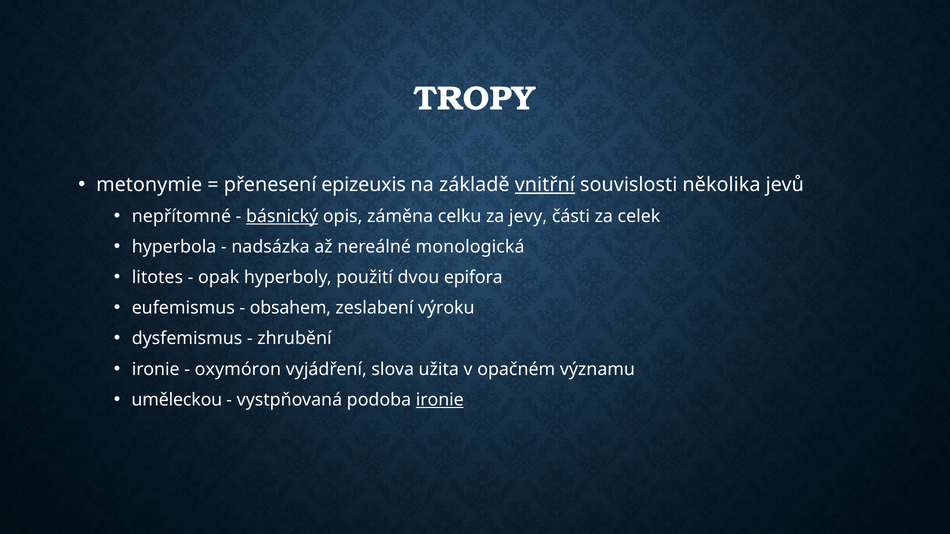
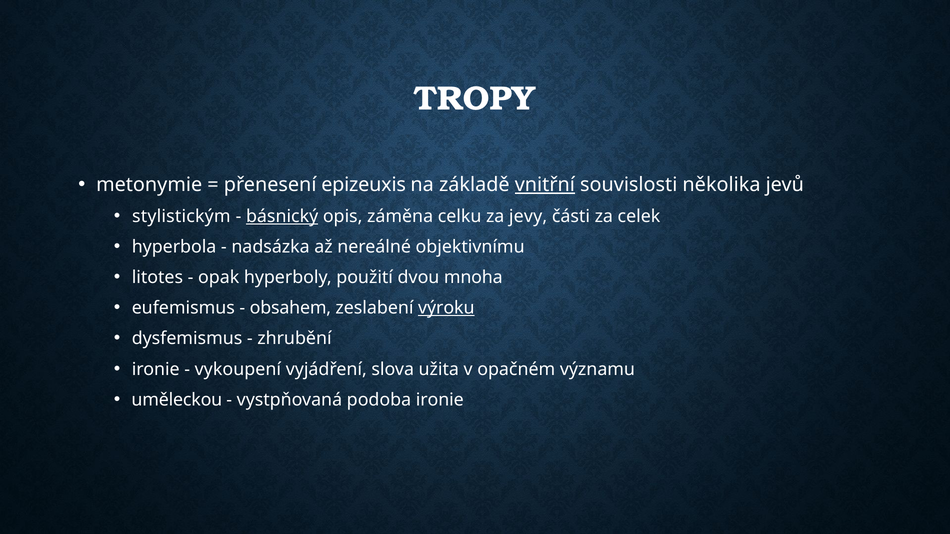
nepřítomné: nepřítomné -> stylistickým
monologická: monologická -> objektivnímu
epifora: epifora -> mnoha
výroku underline: none -> present
oxymóron: oxymóron -> vykoupení
ironie at (440, 400) underline: present -> none
